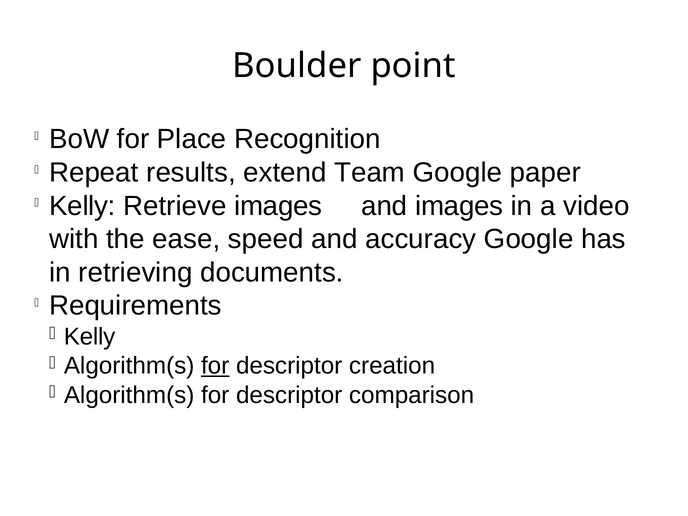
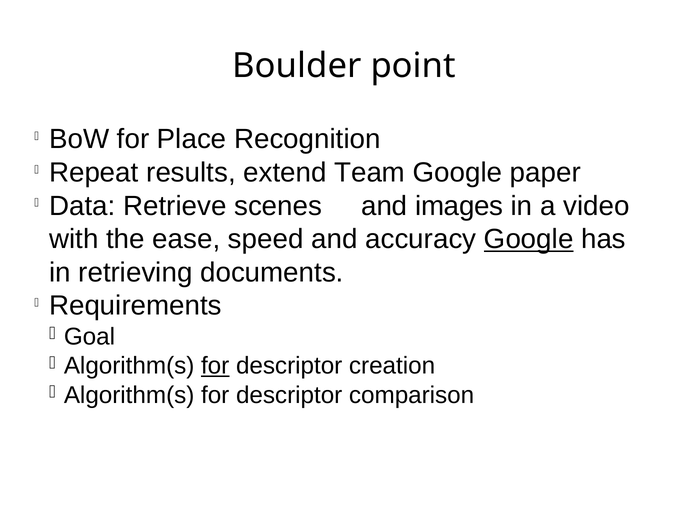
Kelly at (82, 206): Kelly -> Data
Retrieve images: images -> scenes
Google at (529, 239) underline: none -> present
Kelly at (90, 337): Kelly -> Goal
